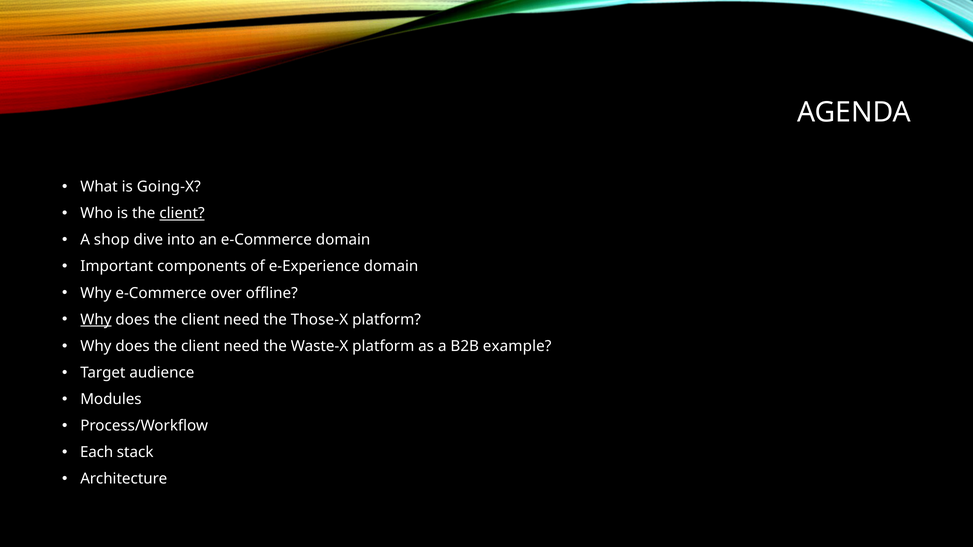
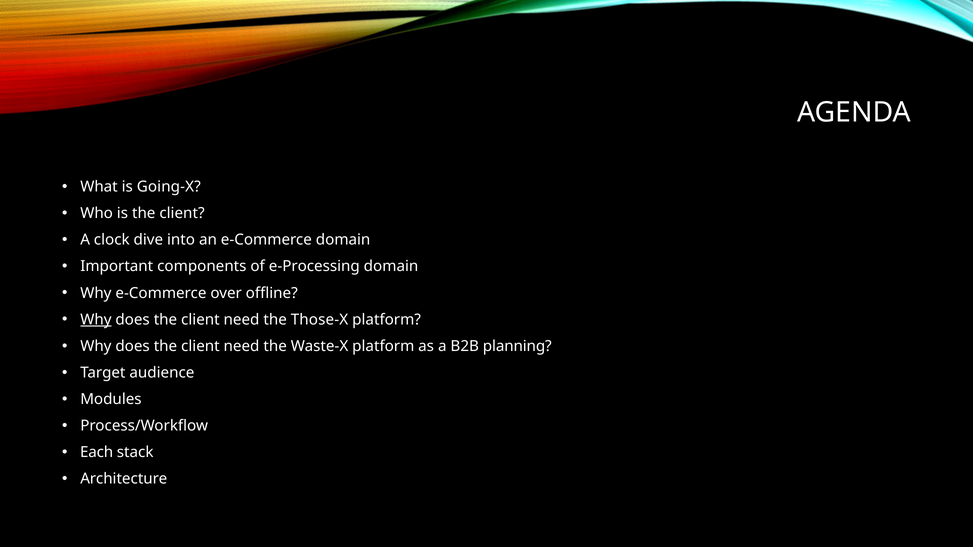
client at (182, 213) underline: present -> none
shop: shop -> clock
e-Experience: e-Experience -> e-Processing
example: example -> planning
